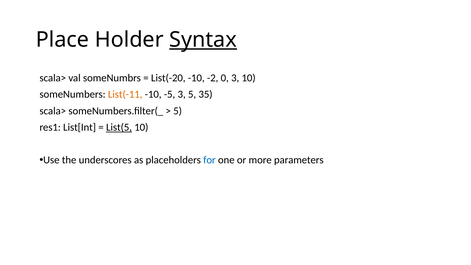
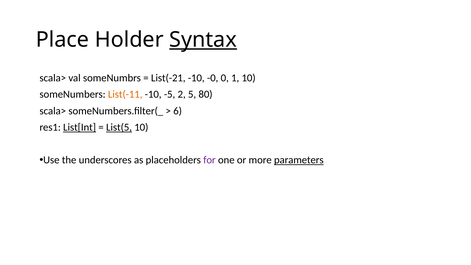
List(-20: List(-20 -> List(-21
-2: -2 -> -0
0 3: 3 -> 1
-5 3: 3 -> 2
35: 35 -> 80
5 at (178, 111): 5 -> 6
List[Int underline: none -> present
for colour: blue -> purple
parameters underline: none -> present
